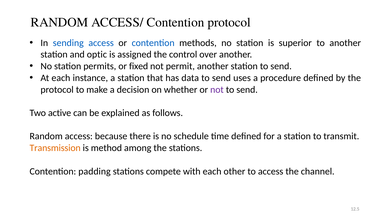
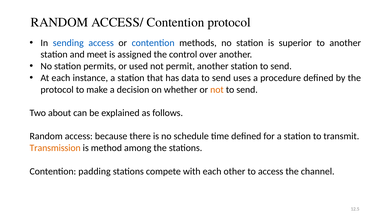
optic: optic -> meet
fixed: fixed -> used
not at (217, 89) colour: purple -> orange
active: active -> about
